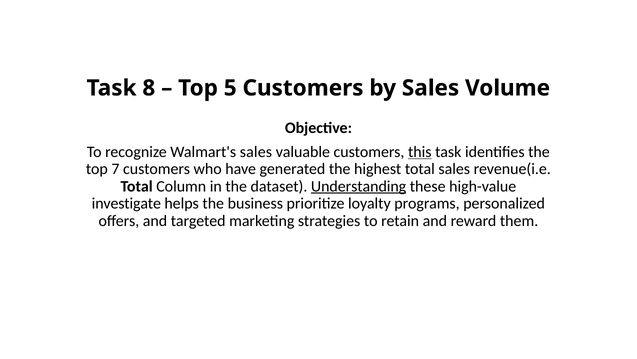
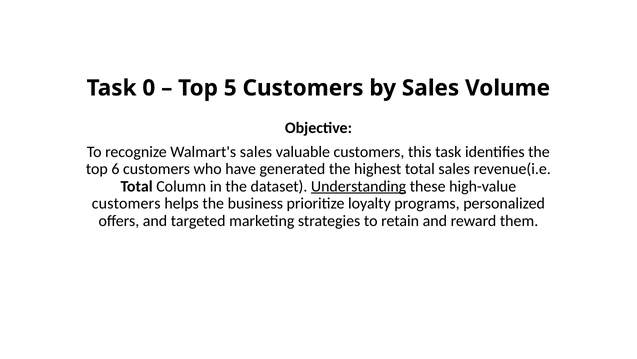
8: 8 -> 0
this underline: present -> none
7: 7 -> 6
investigate at (126, 203): investigate -> customers
